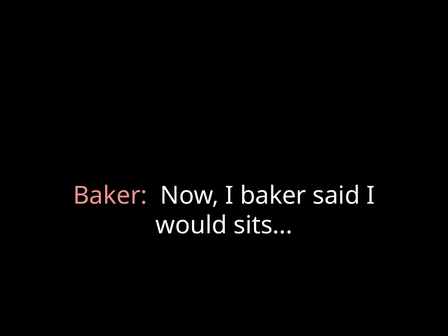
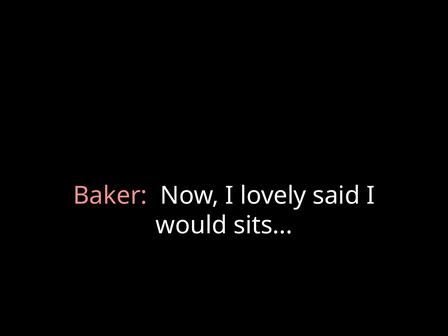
I baker: baker -> lovely
